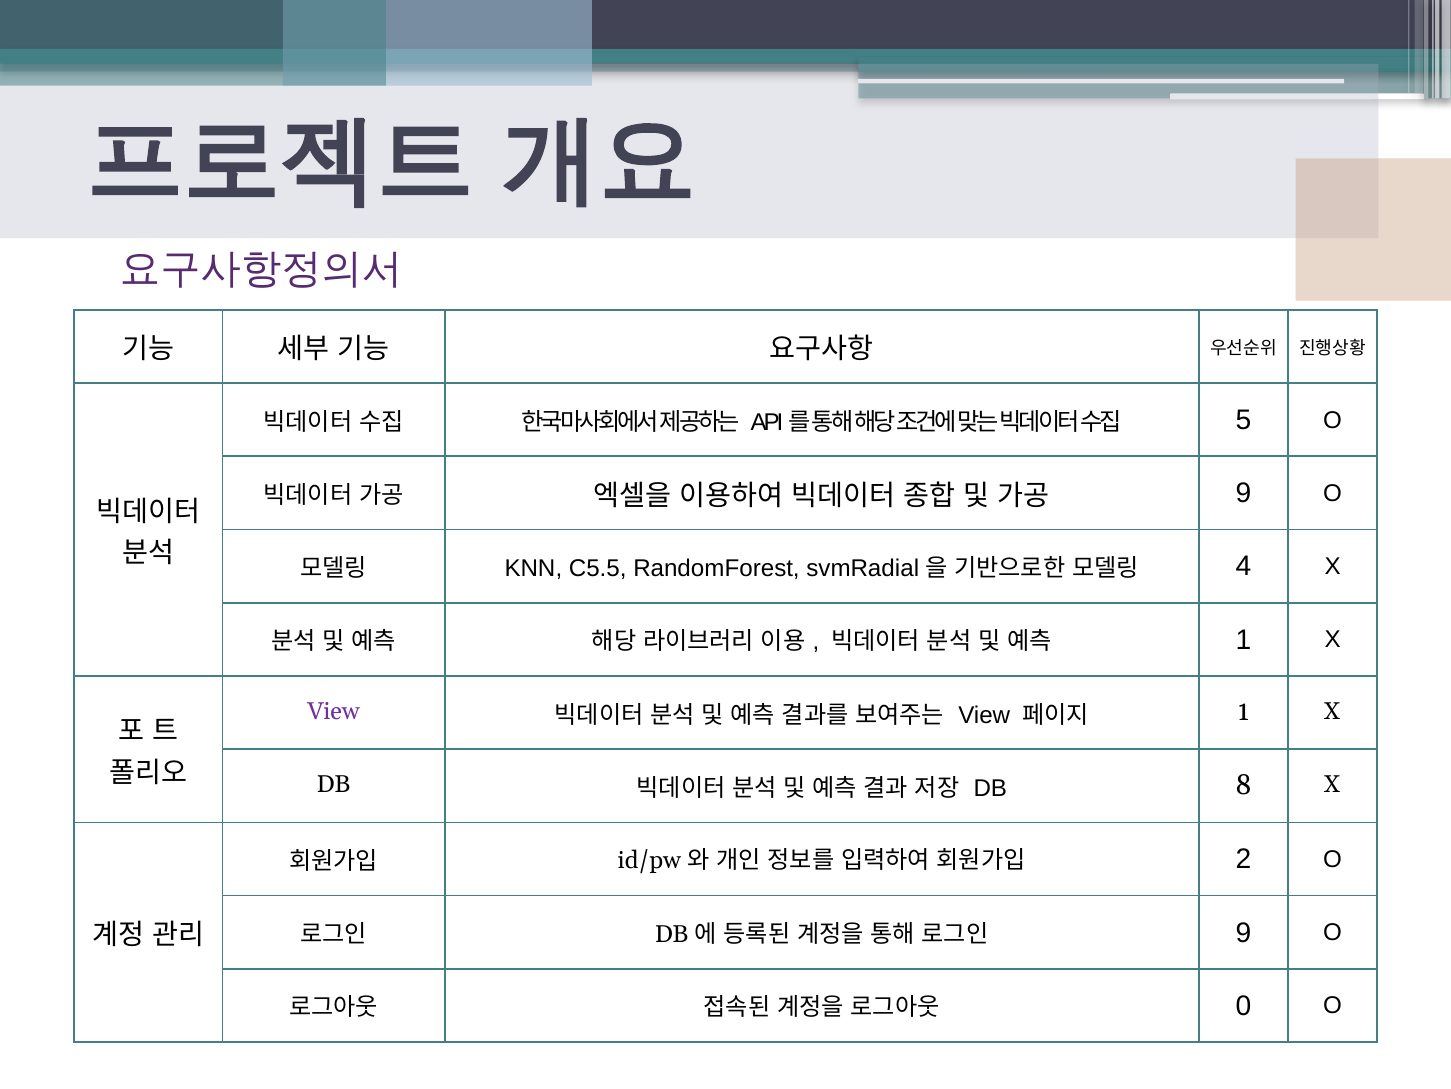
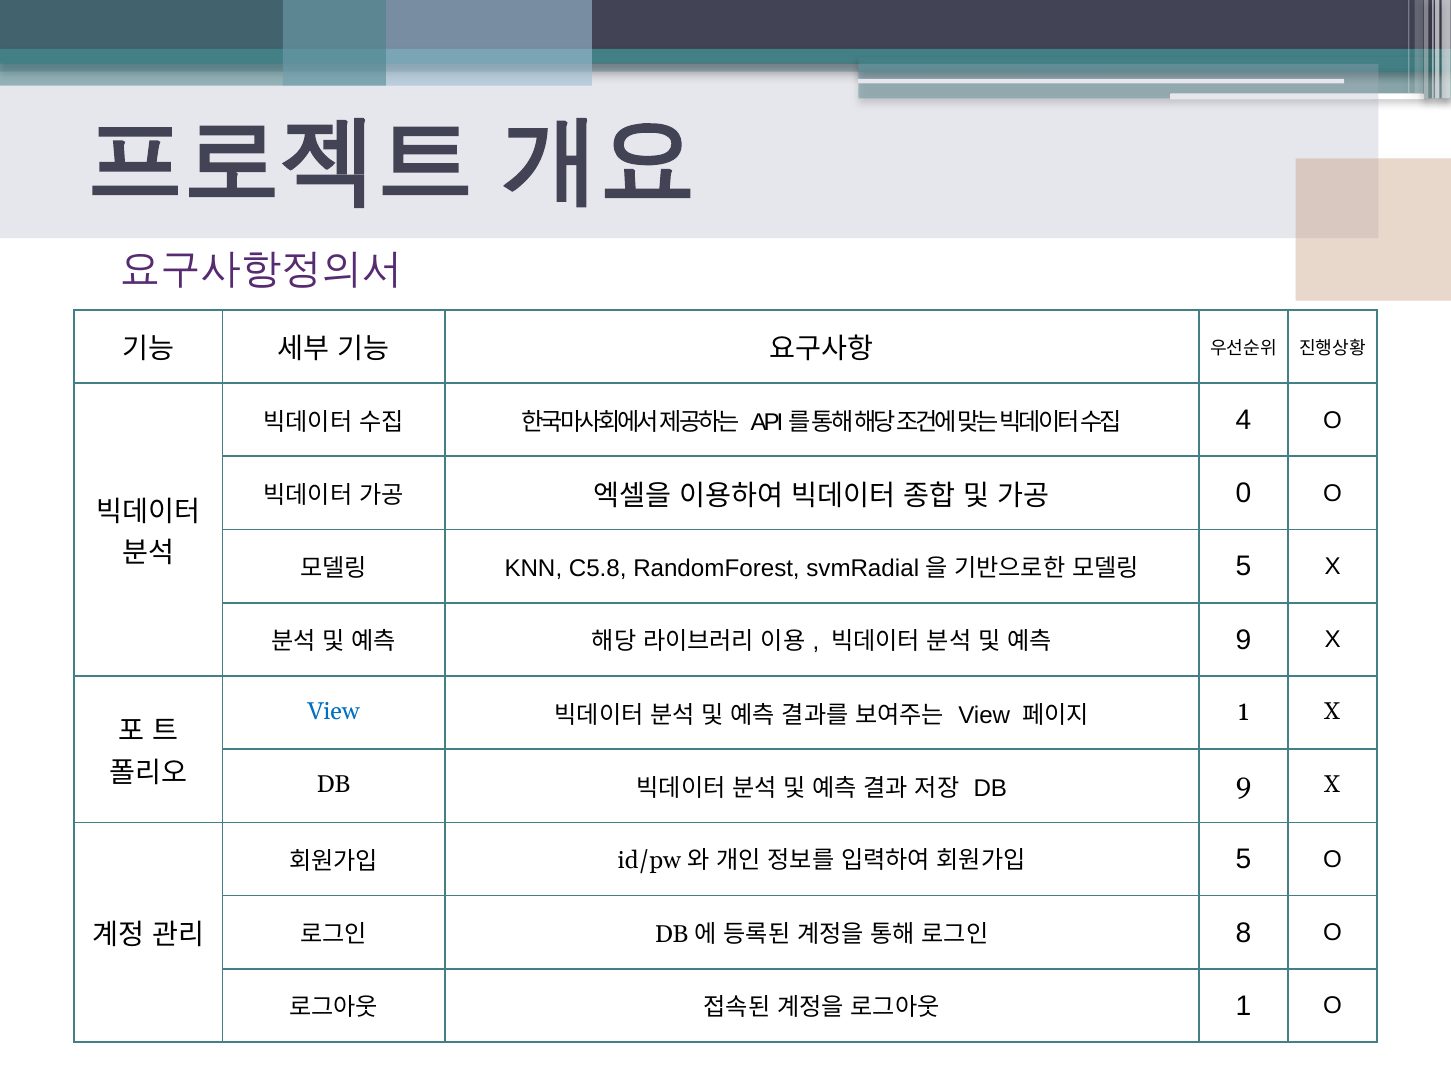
5: 5 -> 4
9 at (1243, 493): 9 -> 0
C5.5: C5.5 -> C5.8
4 at (1243, 566): 4 -> 5
1 at (1243, 639): 1 -> 9
View at (334, 711) colour: purple -> blue
DB 8: 8 -> 9
2 at (1243, 859): 2 -> 5
9 at (1243, 932): 9 -> 8
0 at (1243, 1005): 0 -> 1
